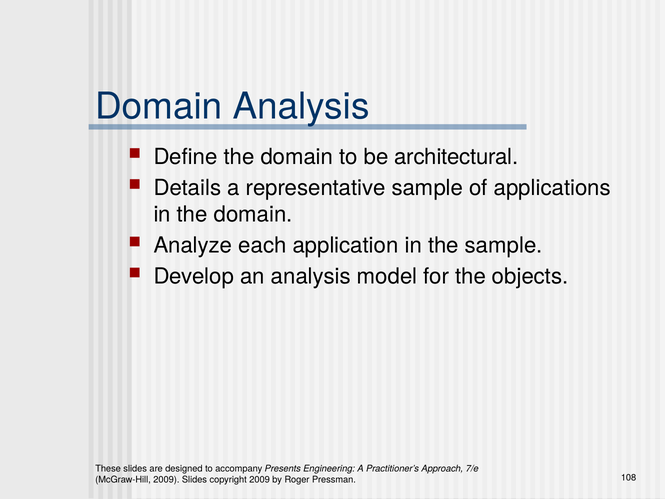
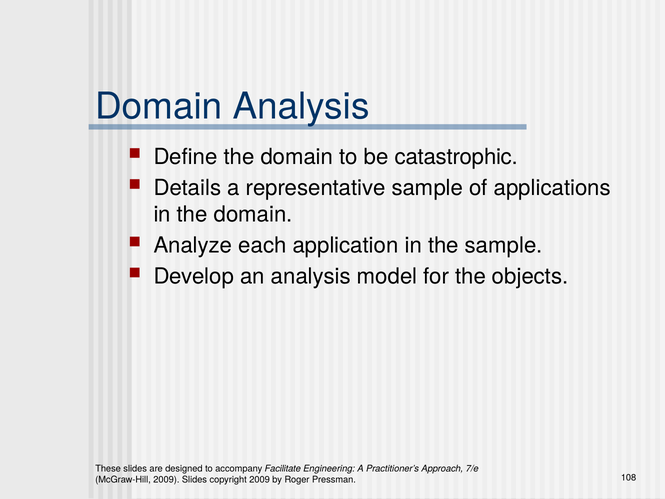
architectural: architectural -> catastrophic
Presents: Presents -> Facilitate
